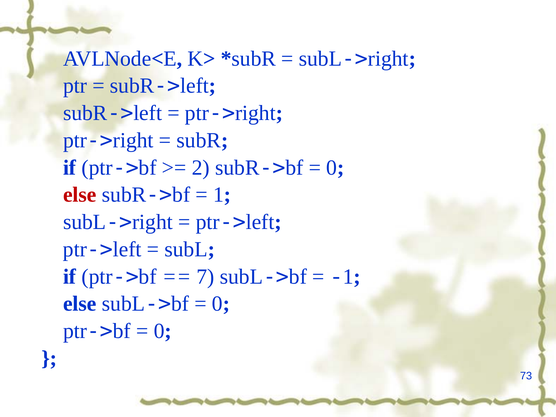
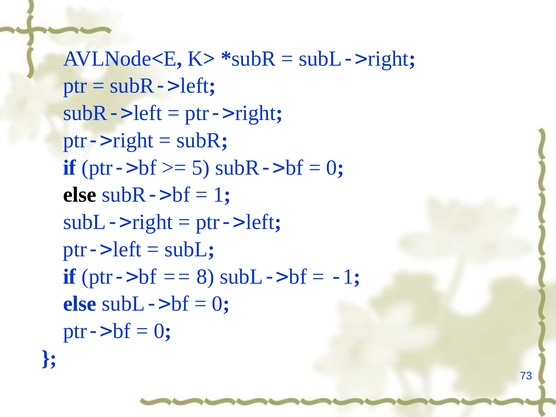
2: 2 -> 5
else at (80, 195) colour: red -> black
7: 7 -> 8
